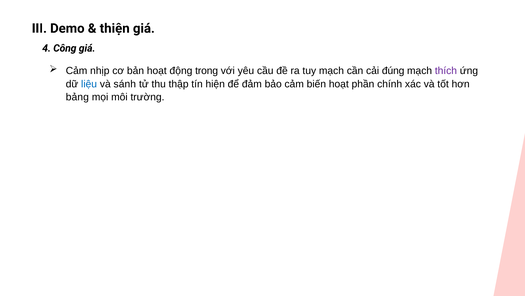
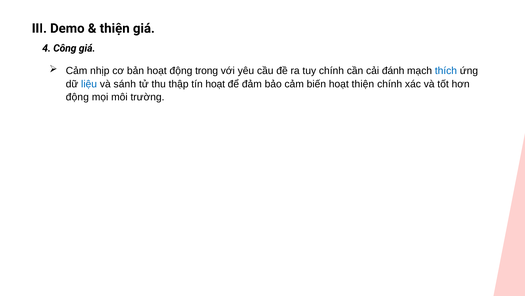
tuy mạch: mạch -> chính
đúng: đúng -> đánh
thích colour: purple -> blue
tín hiện: hiện -> hoạt
hoạt phần: phần -> thiện
bảng at (77, 97): bảng -> động
